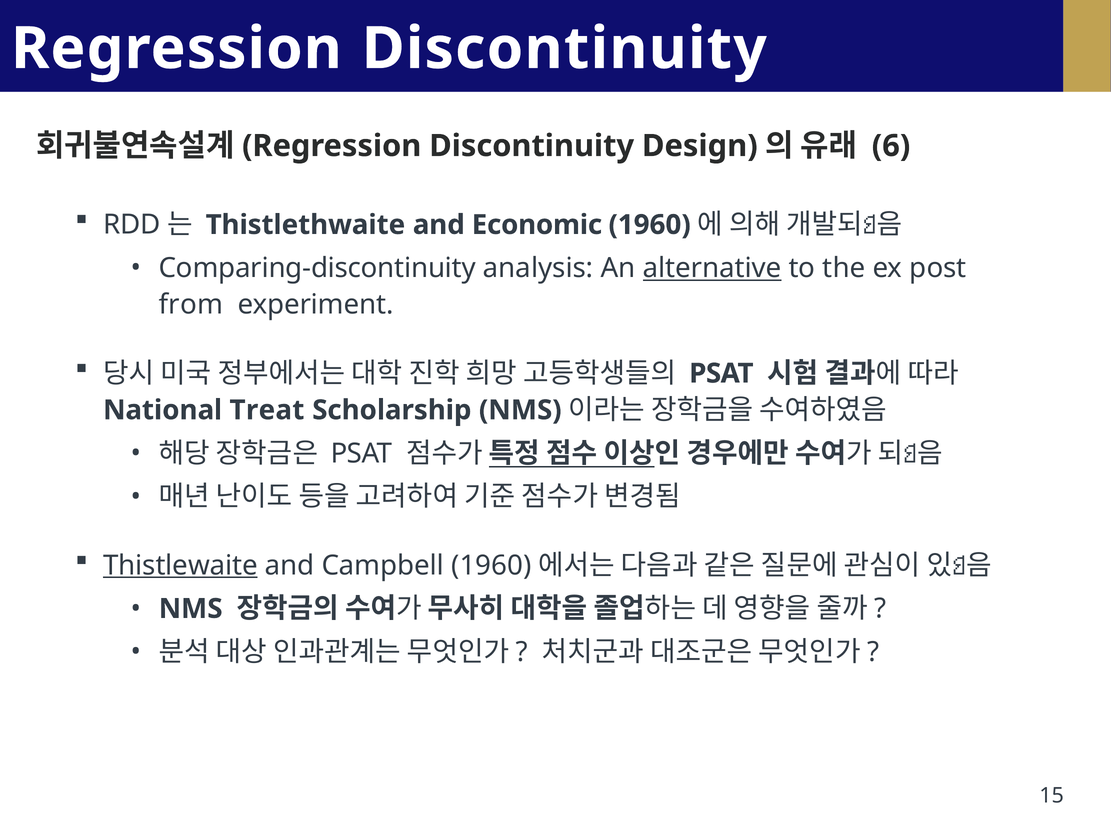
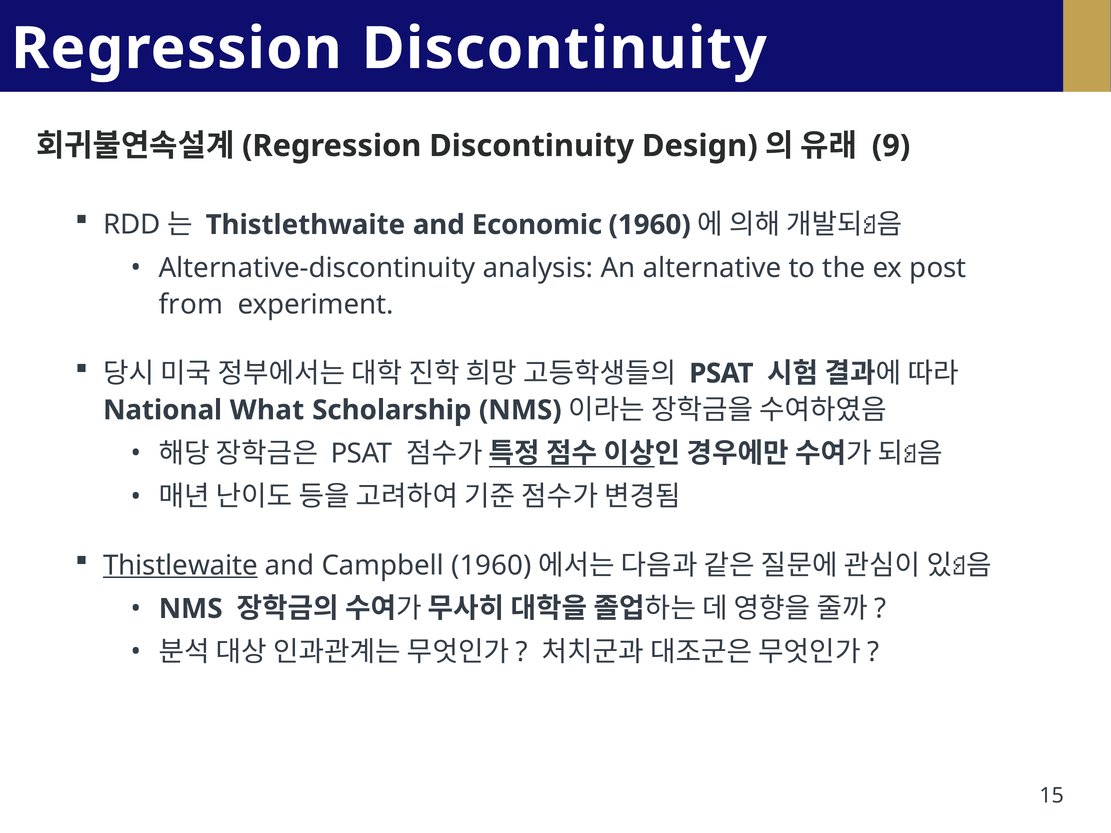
6: 6 -> 9
Comparing-discontinuity: Comparing-discontinuity -> Alternative-discontinuity
alternative underline: present -> none
Treat: Treat -> What
